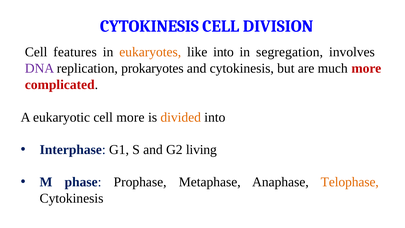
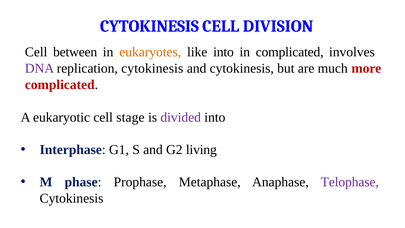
features: features -> between
in segregation: segregation -> complicated
replication prokaryotes: prokaryotes -> cytokinesis
cell more: more -> stage
divided colour: orange -> purple
Telophase colour: orange -> purple
